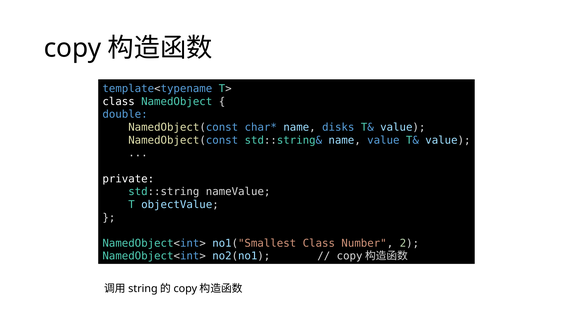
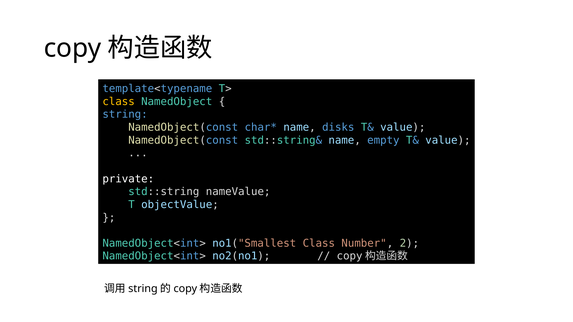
class at (119, 102) colour: white -> yellow
double: double -> string
name value: value -> empty
